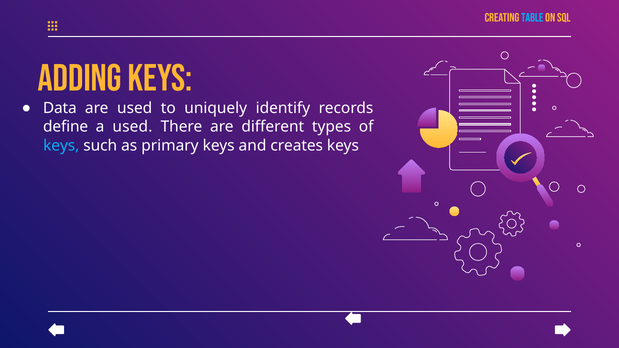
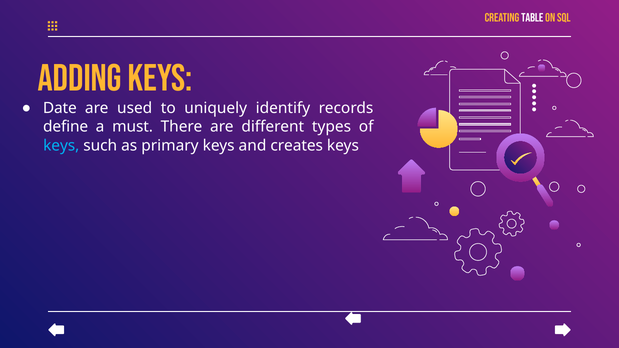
table colour: light blue -> white
Data: Data -> Date
a used: used -> must
